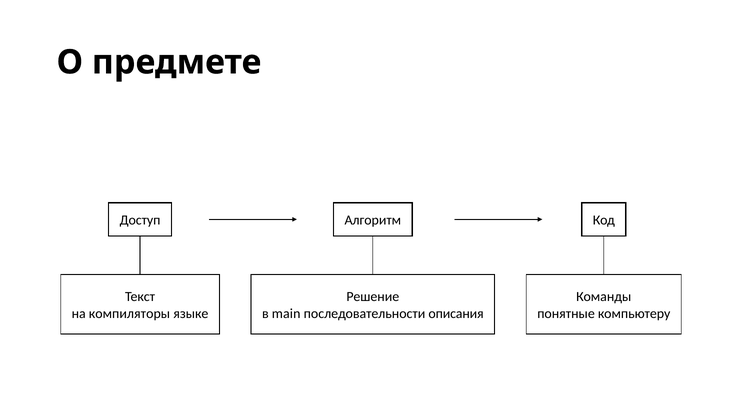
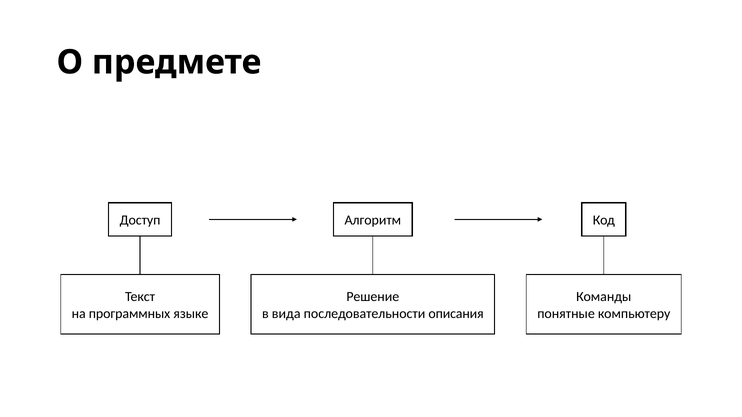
компиляторы: компиляторы -> программных
main: main -> вида
